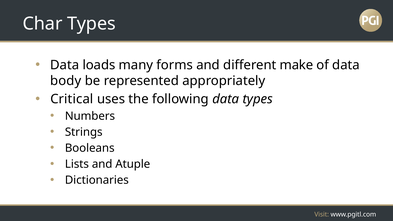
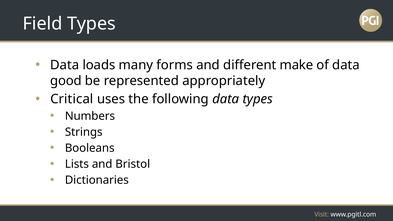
Char: Char -> Field
body: body -> good
Atuple: Atuple -> Bristol
